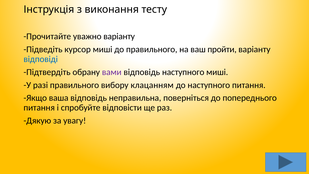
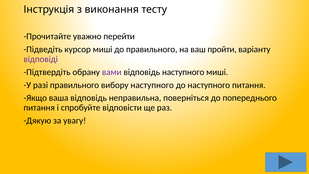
уважно варіанту: варіанту -> перейти
відповіді colour: blue -> purple
вибору клацанням: клацанням -> наступного
